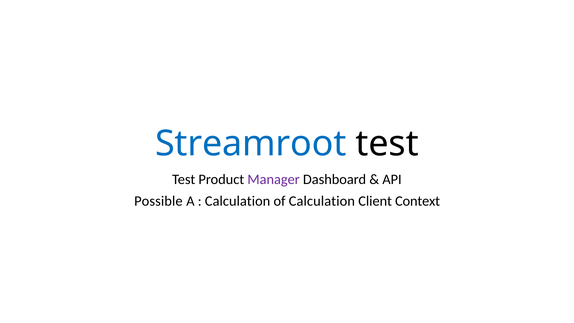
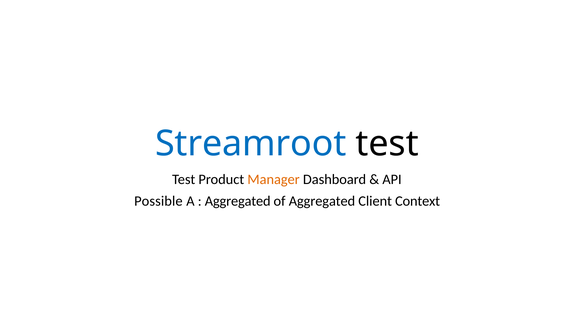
Manager colour: purple -> orange
Calculation at (238, 201): Calculation -> Aggregated
of Calculation: Calculation -> Aggregated
